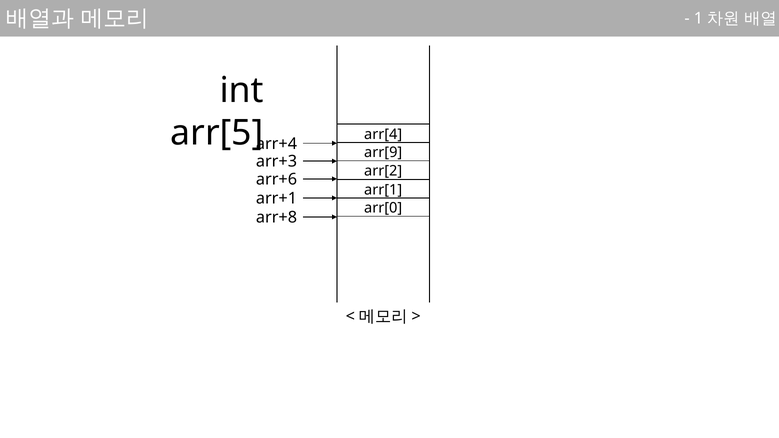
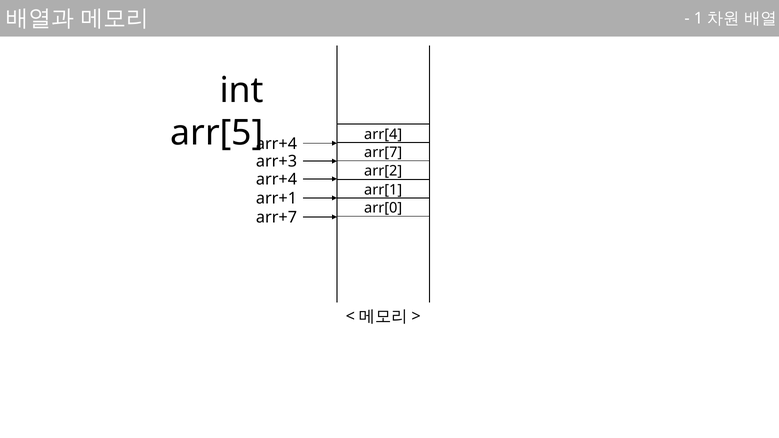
arr[9: arr[9 -> arr[7
arr+6 at (277, 179): arr+6 -> arr+4
arr+8: arr+8 -> arr+7
